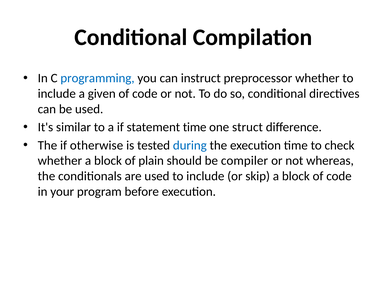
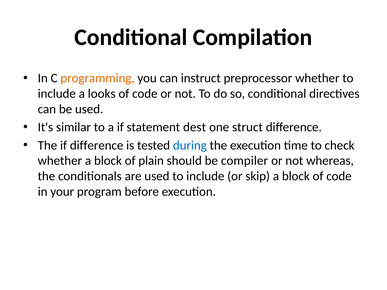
programming colour: blue -> orange
given: given -> looks
statement time: time -> dest
if otherwise: otherwise -> difference
